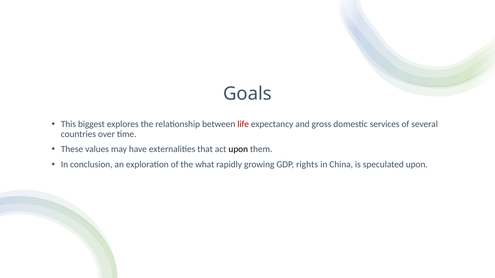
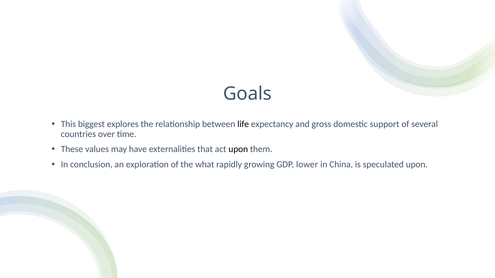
life colour: red -> black
services: services -> support
rights: rights -> lower
